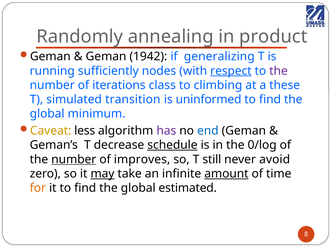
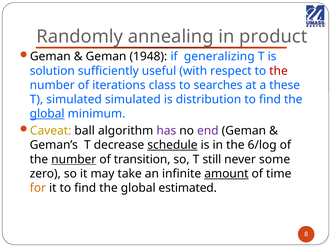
1942: 1942 -> 1948
running: running -> solution
nodes: nodes -> useful
respect underline: present -> none
the at (279, 71) colour: purple -> red
climbing: climbing -> searches
simulated transition: transition -> simulated
uninformed: uninformed -> distribution
global at (47, 114) underline: none -> present
less: less -> ball
end colour: blue -> purple
0/log: 0/log -> 6/log
improves: improves -> transition
avoid: avoid -> some
may underline: present -> none
